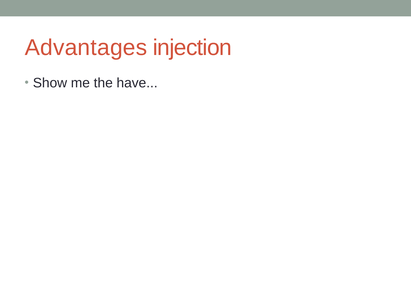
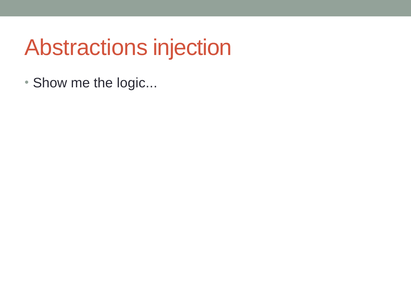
Advantages: Advantages -> Abstractions
have: have -> logic
